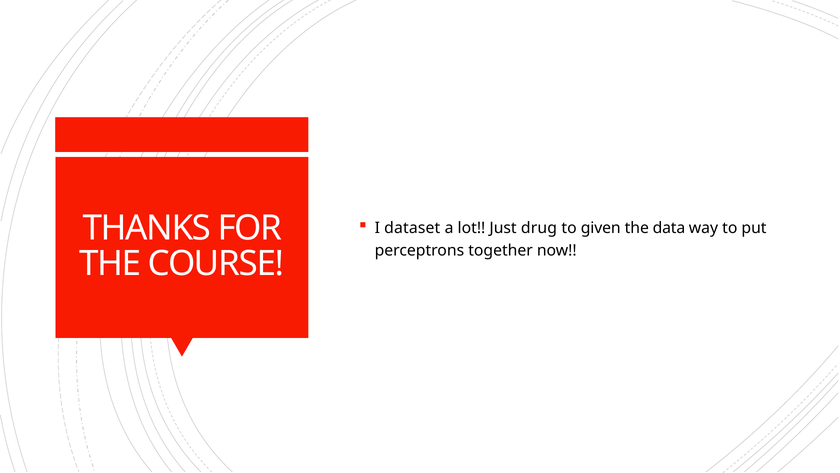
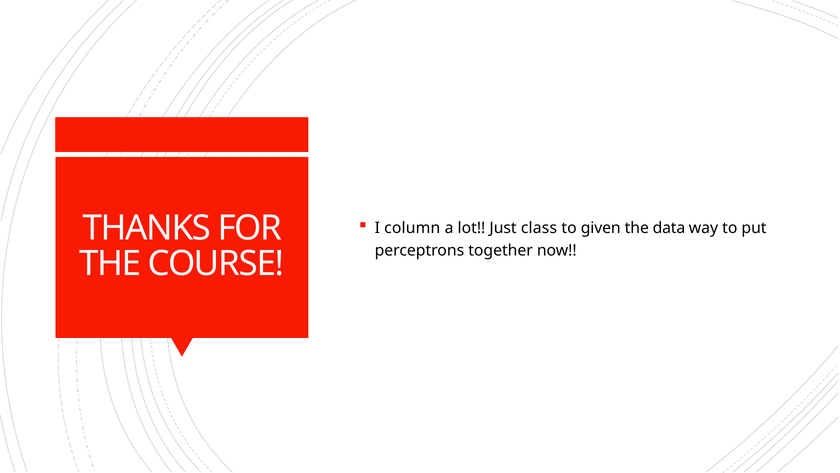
dataset: dataset -> column
drug: drug -> class
